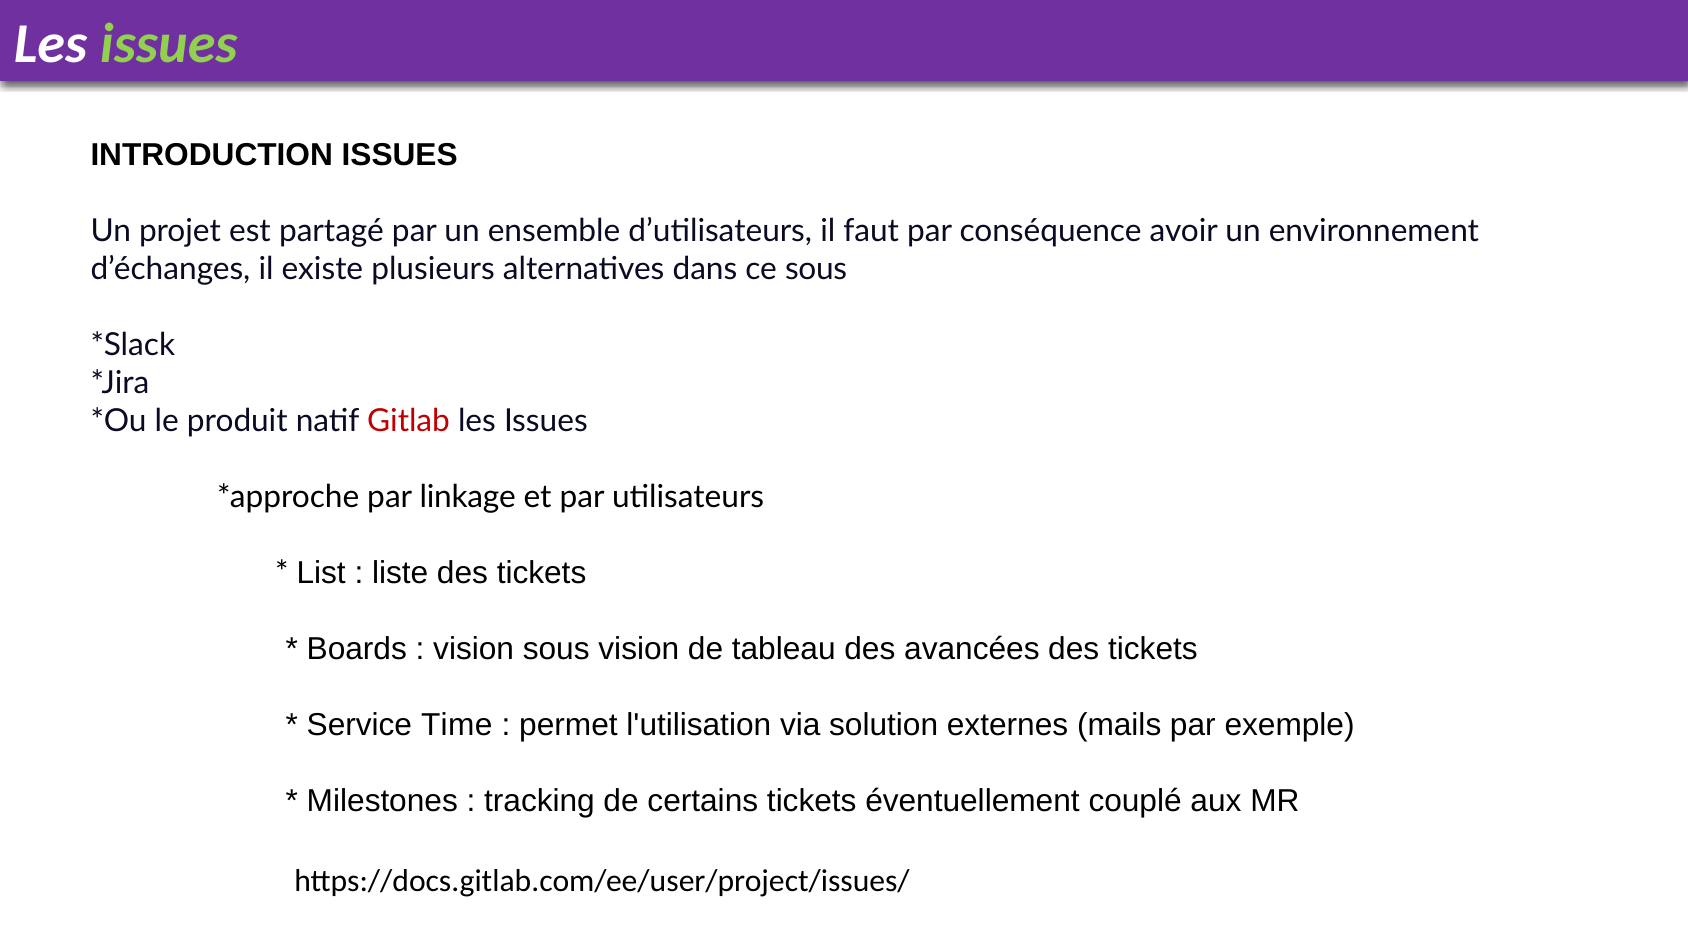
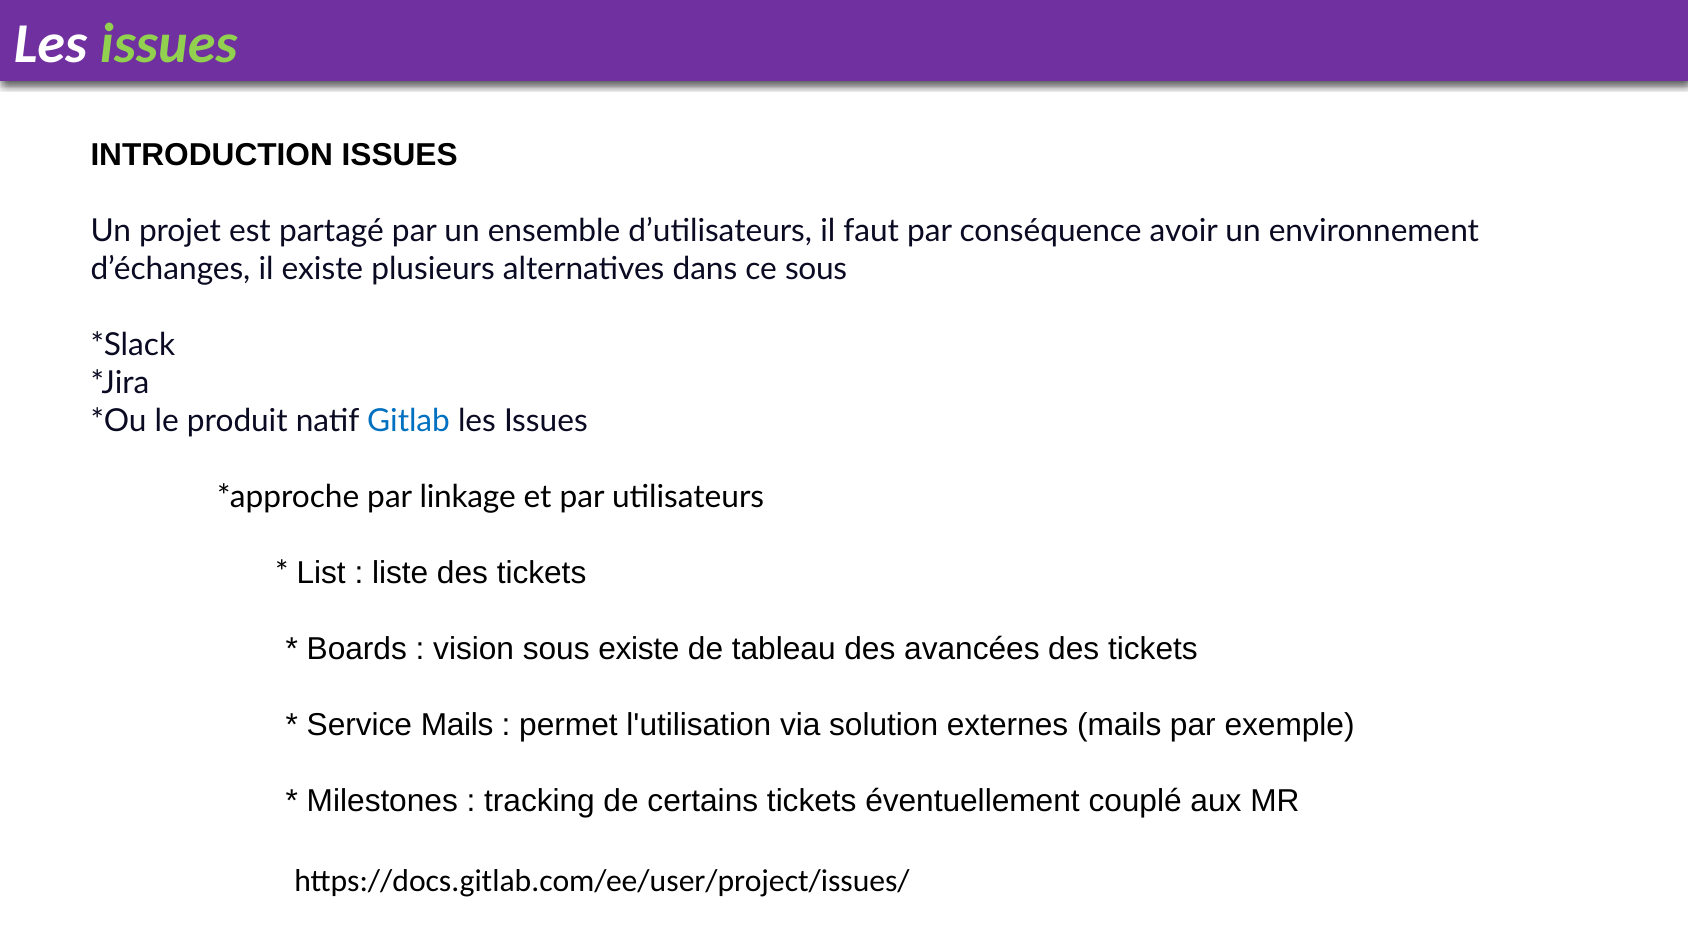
Gitlab colour: red -> blue
sous vision: vision -> existe
Service Time: Time -> Mails
